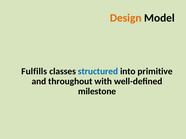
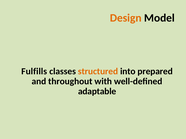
structured colour: blue -> orange
primitive: primitive -> prepared
milestone: milestone -> adaptable
